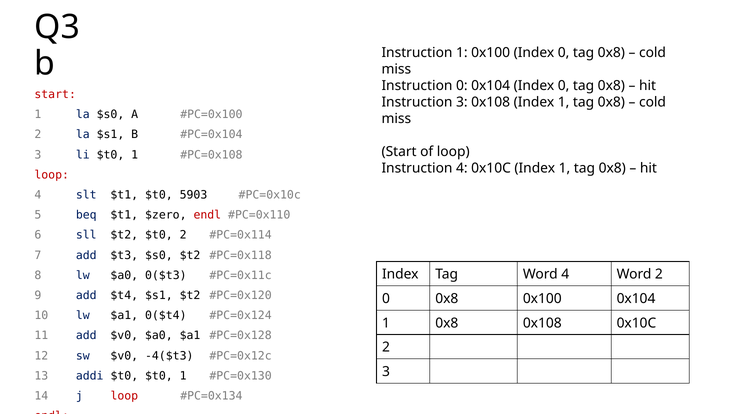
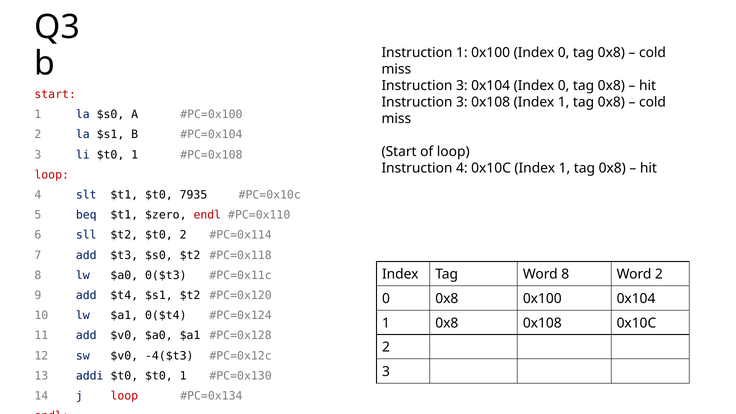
0 at (462, 86): 0 -> 3
5903: 5903 -> 7935
Word 4: 4 -> 8
